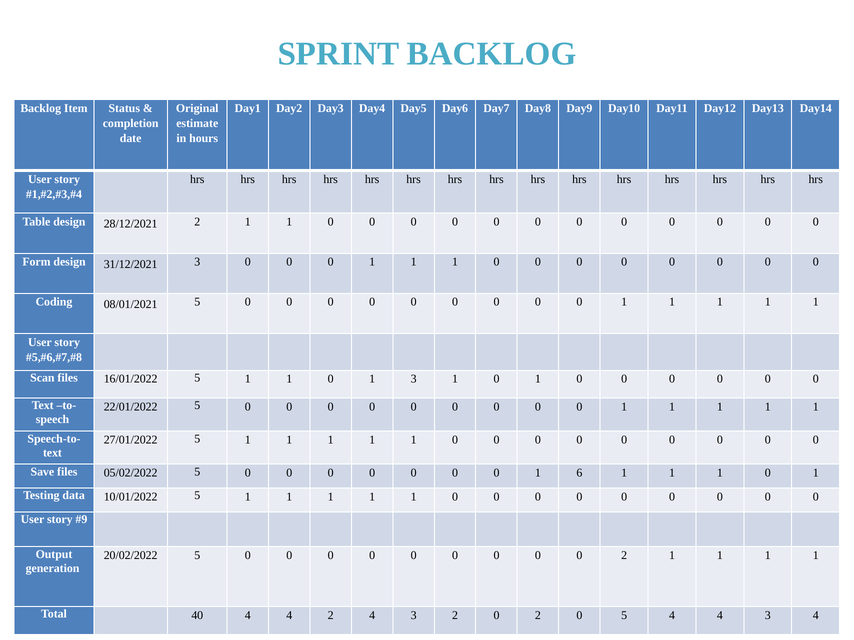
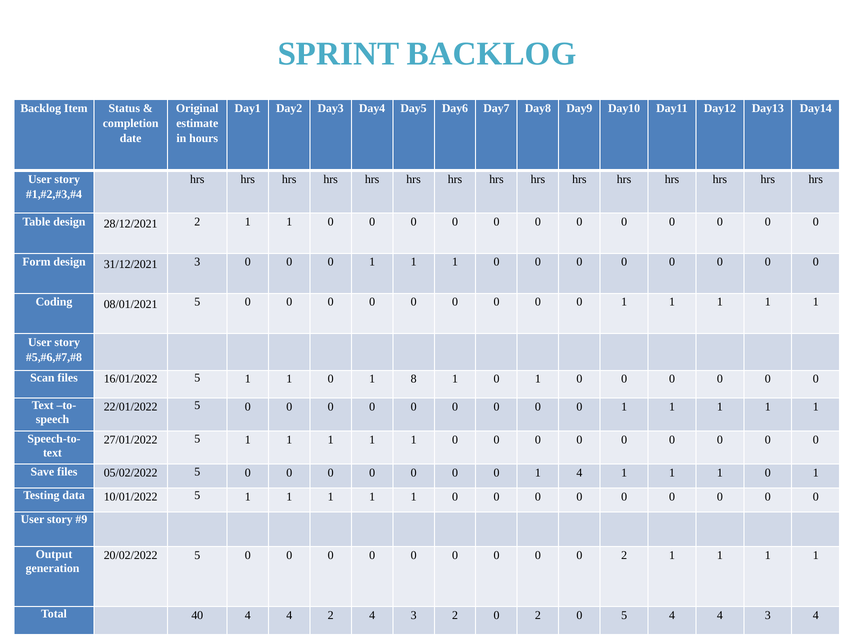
1 3: 3 -> 8
1 6: 6 -> 4
